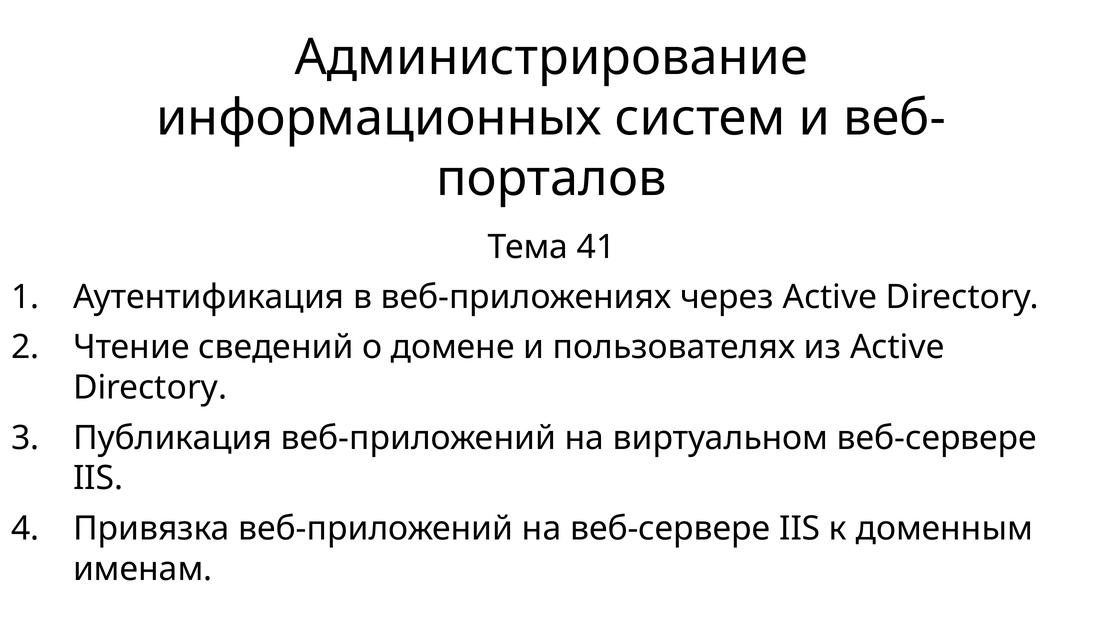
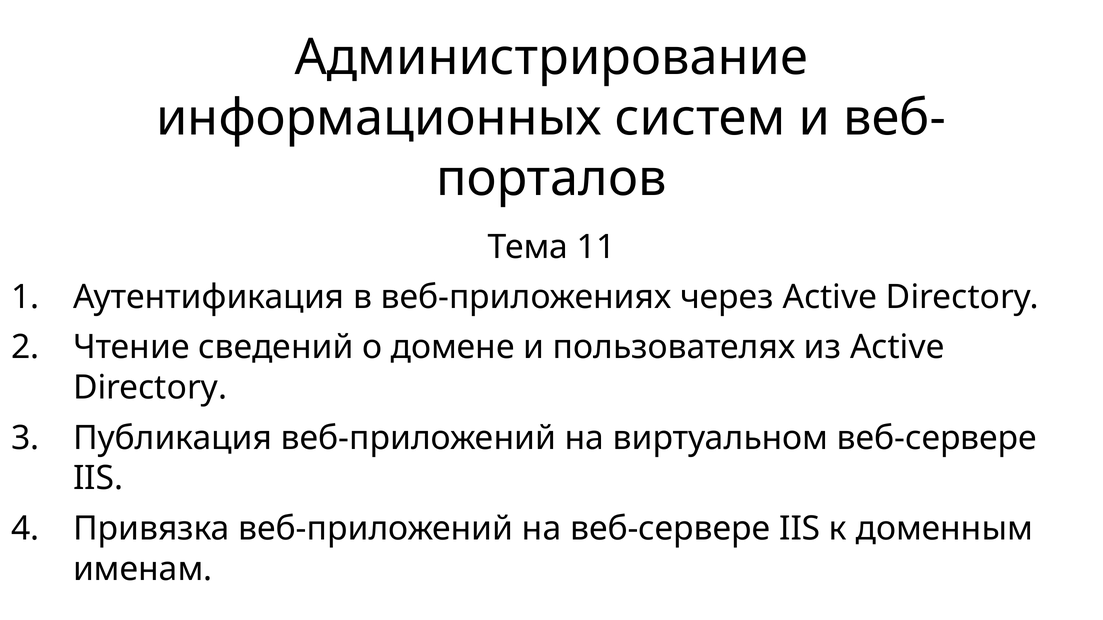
41: 41 -> 11
